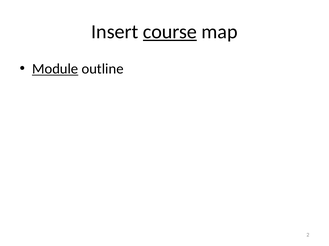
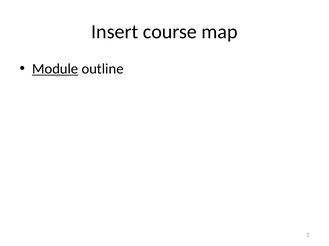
course underline: present -> none
